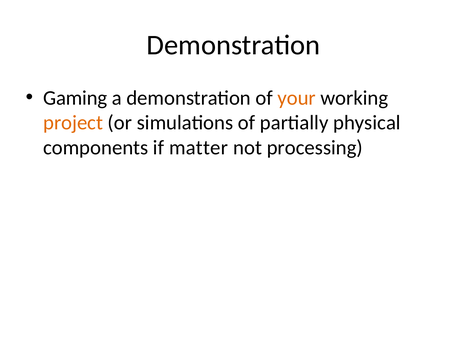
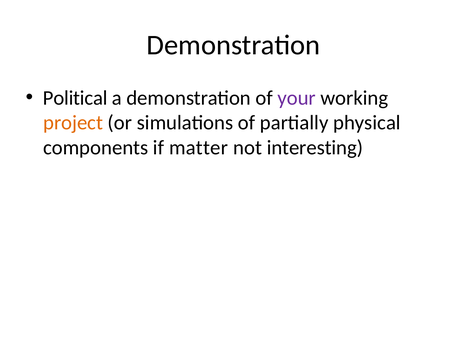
Gaming: Gaming -> Political
your colour: orange -> purple
processing: processing -> interesting
